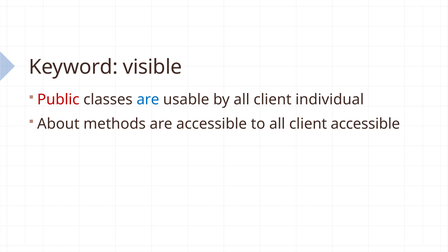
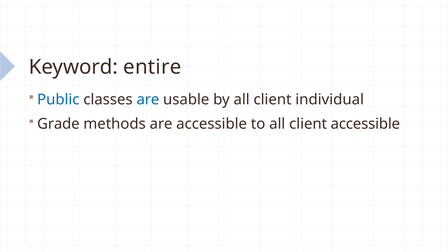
visible: visible -> entire
Public colour: red -> blue
About: About -> Grade
